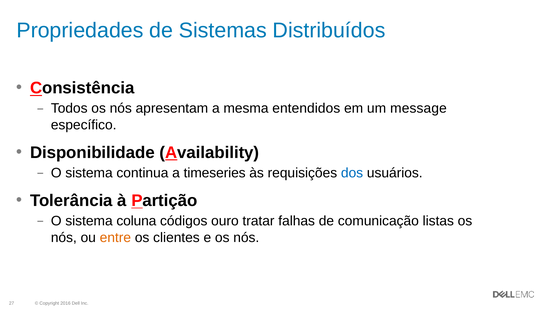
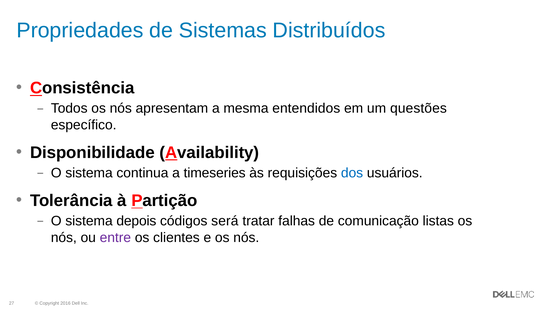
message: message -> questões
coluna: coluna -> depois
ouro: ouro -> será
entre colour: orange -> purple
